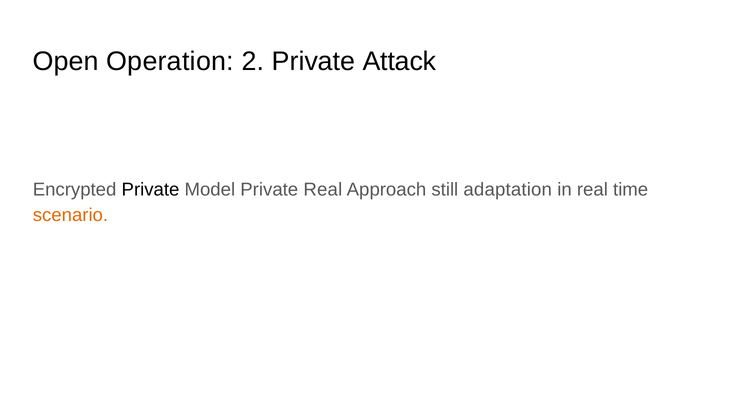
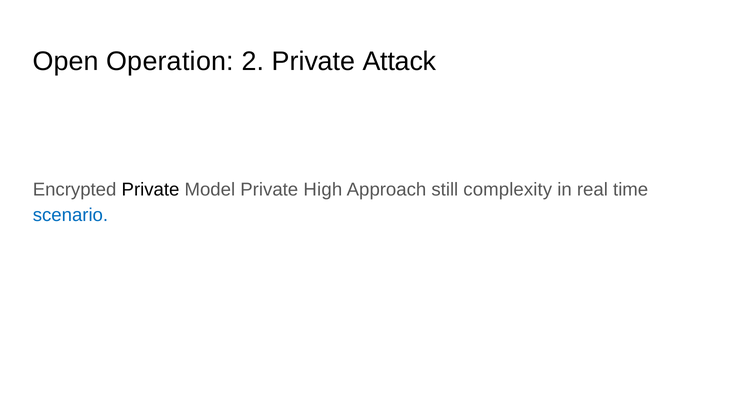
Private Real: Real -> High
adaptation: adaptation -> complexity
scenario colour: orange -> blue
